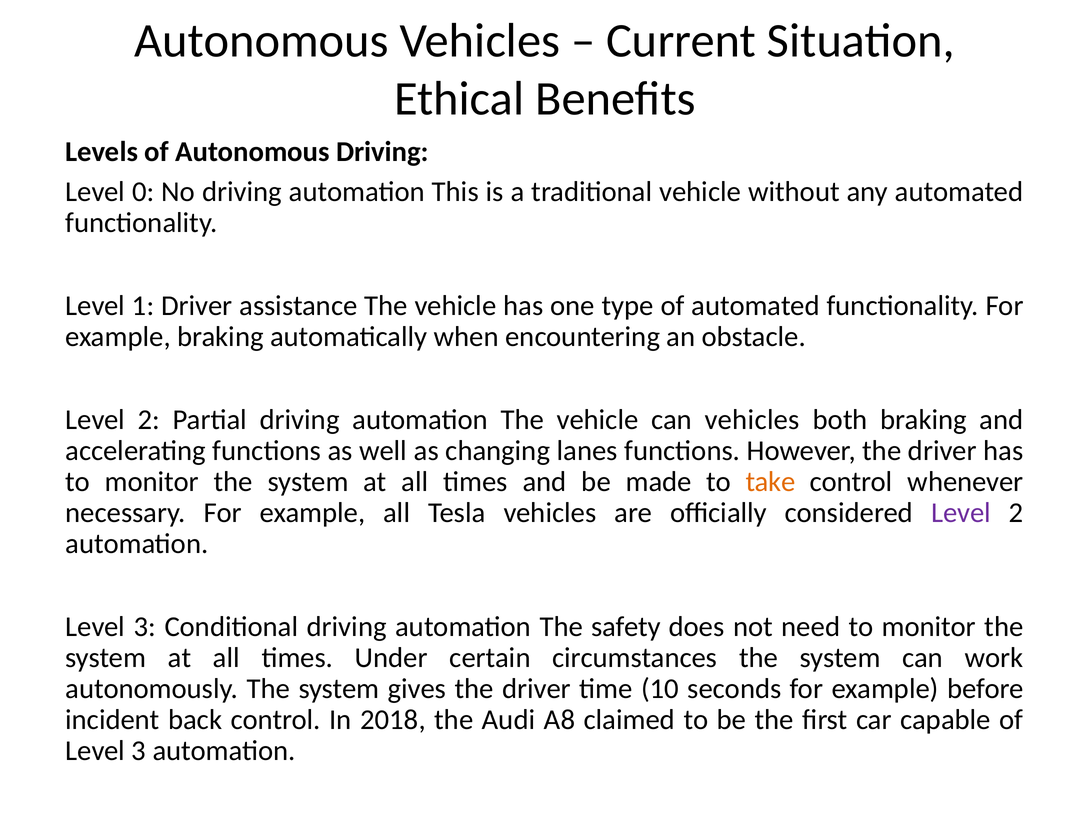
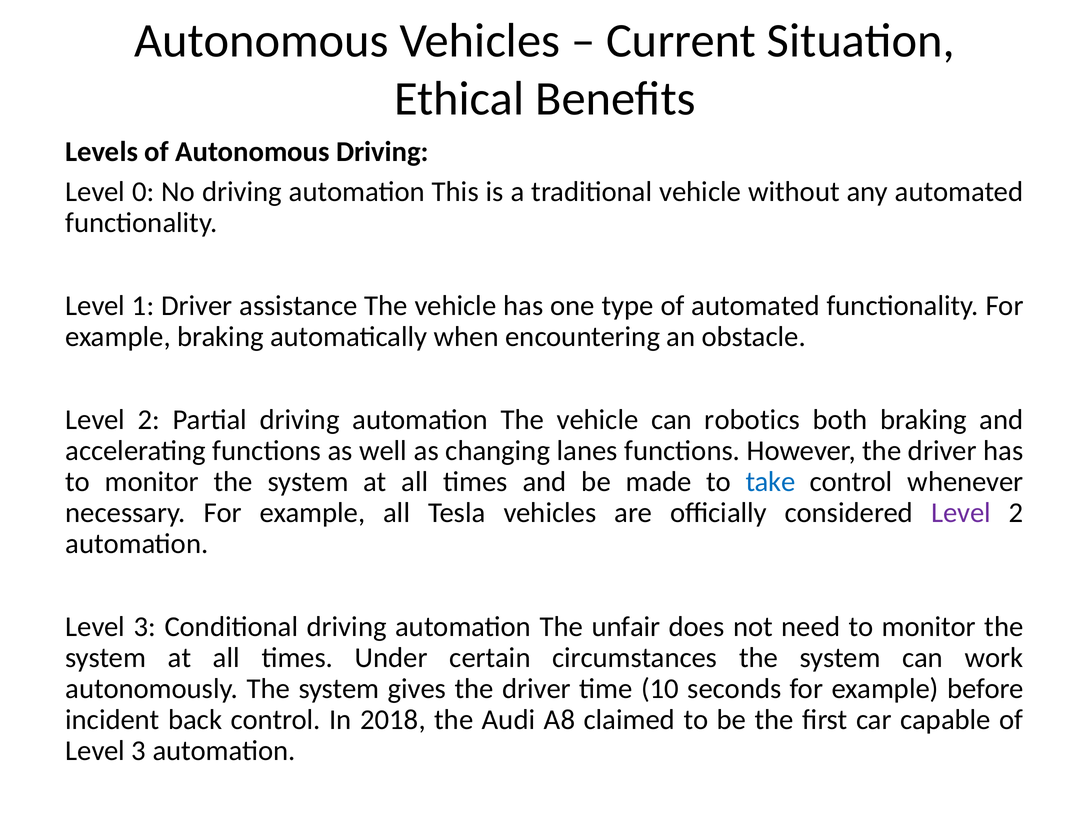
can vehicles: vehicles -> robotics
take colour: orange -> blue
safety: safety -> unfair
